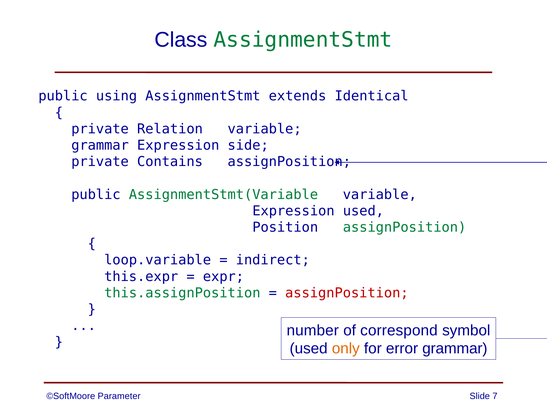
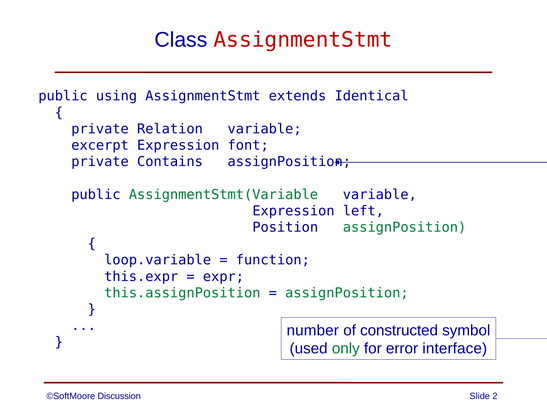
AssignmentStmt at (303, 40) colour: green -> red
grammar at (100, 145): grammar -> excerpt
side: side -> font
Expression used: used -> left
indirect: indirect -> function
assignPosition at (347, 293) colour: red -> green
correspond: correspond -> constructed
only colour: orange -> green
error grammar: grammar -> interface
Parameter: Parameter -> Discussion
7: 7 -> 2
